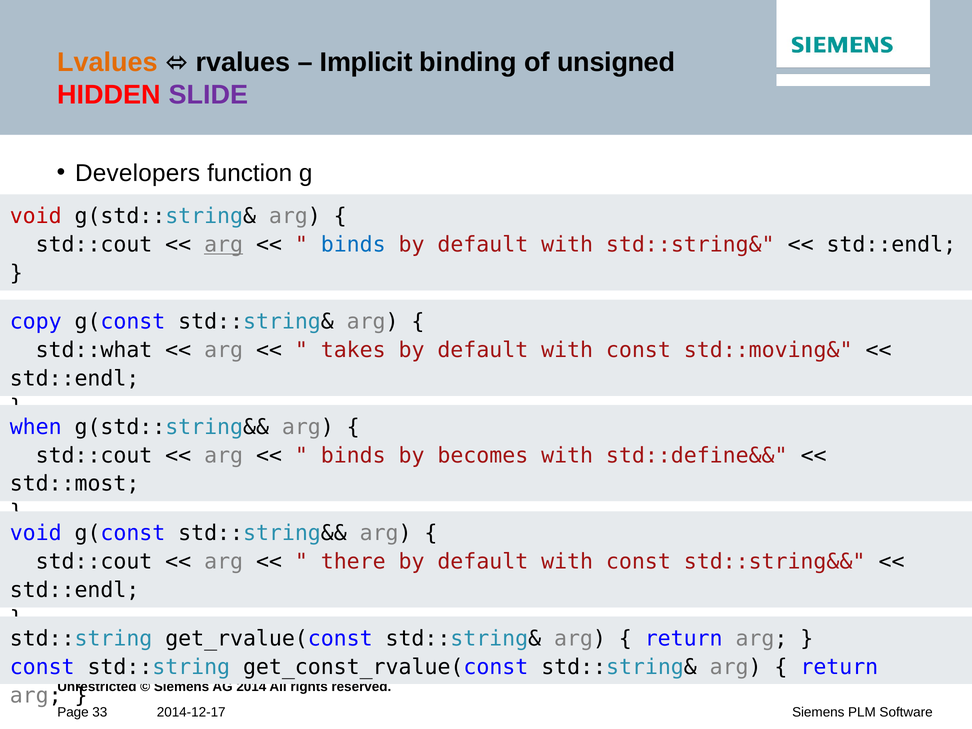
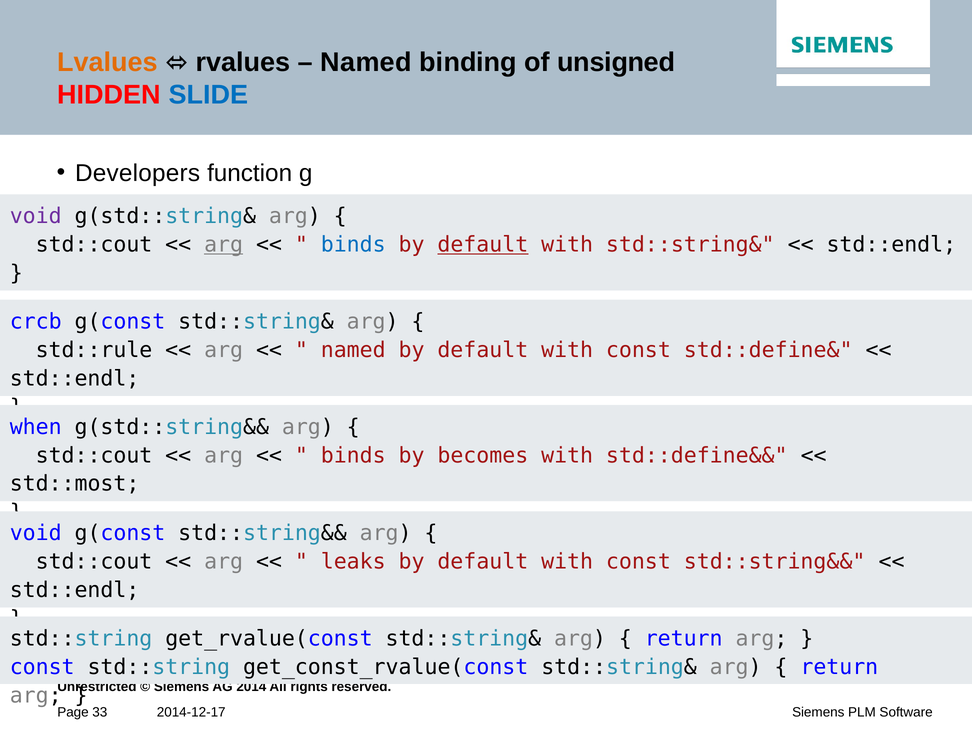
Implicit at (366, 63): Implicit -> Named
SLIDE colour: purple -> blue
void at (36, 216) colour: red -> purple
default at (483, 245) underline: none -> present
copy: copy -> crcb
std::what: std::what -> std::rule
takes at (353, 350): takes -> named
std::moving&: std::moving& -> std::define&
there: there -> leaks
